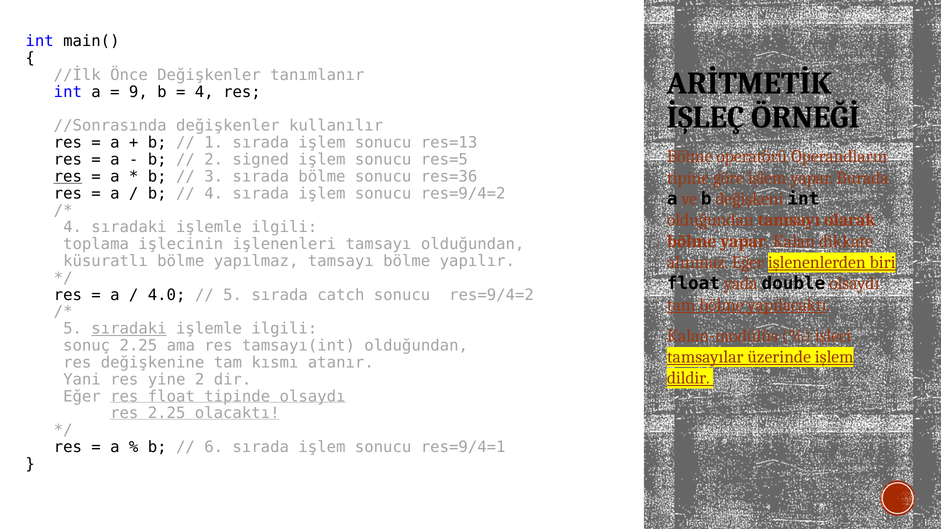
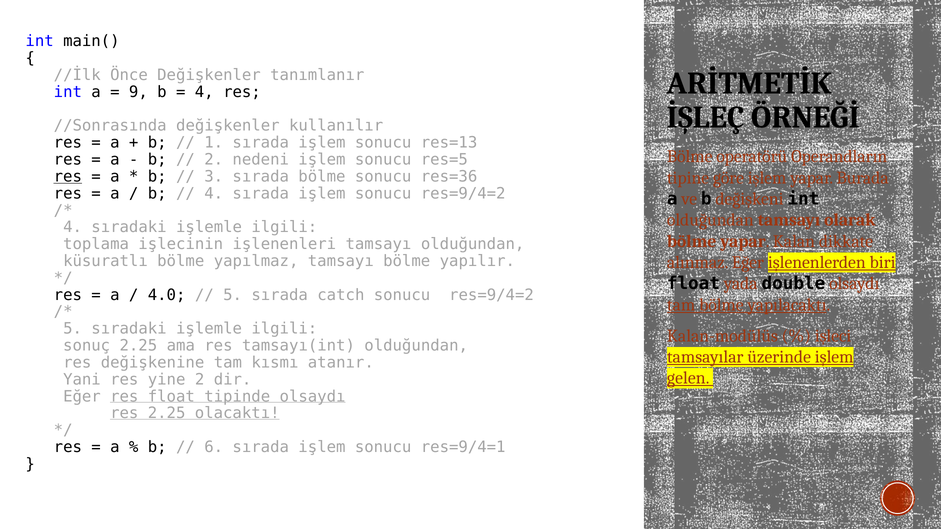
signed: signed -> nedeni
sıradaki at (129, 329) underline: present -> none
dildir: dildir -> gelen
